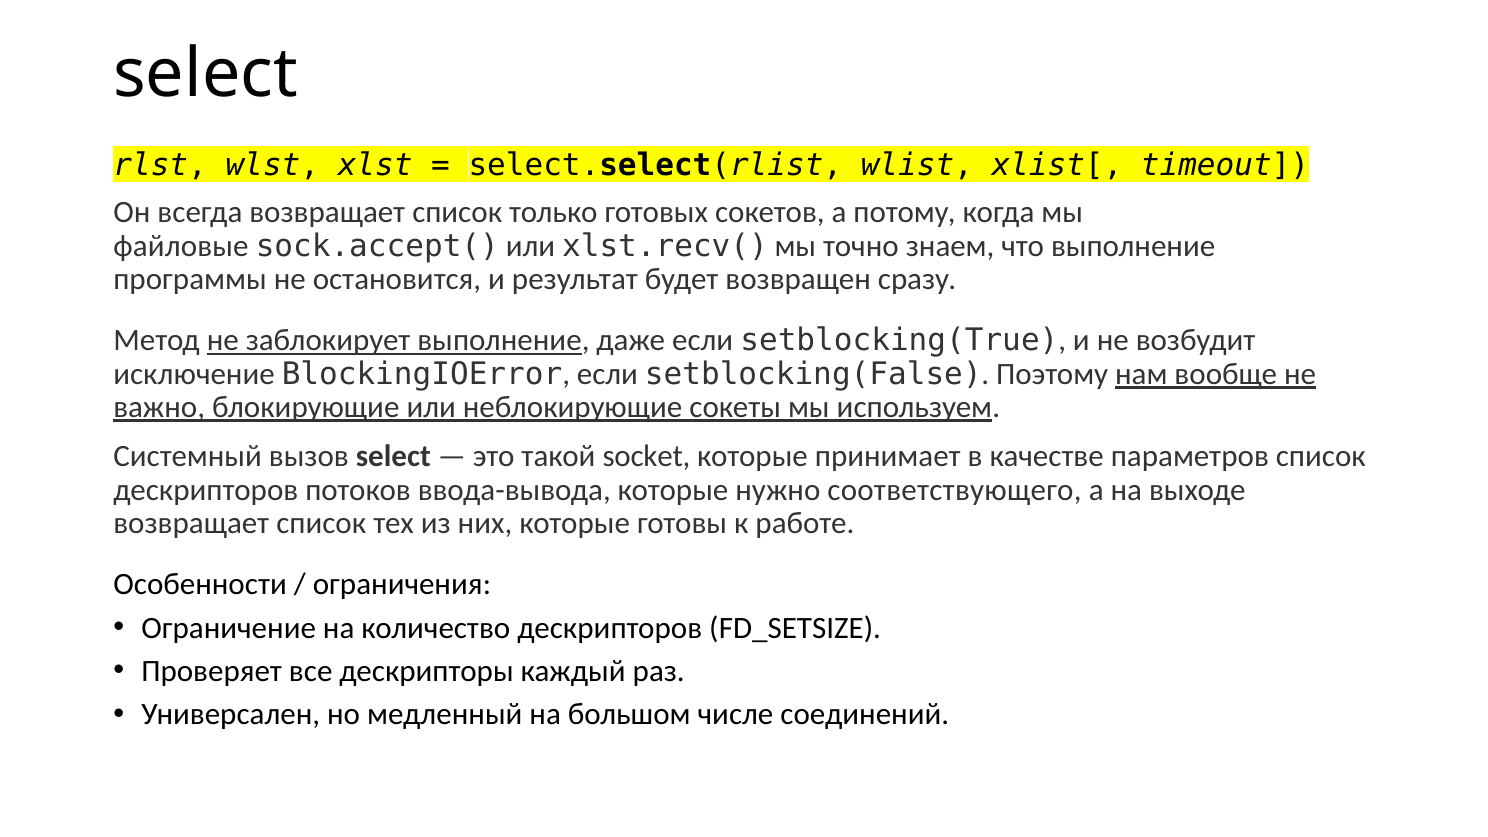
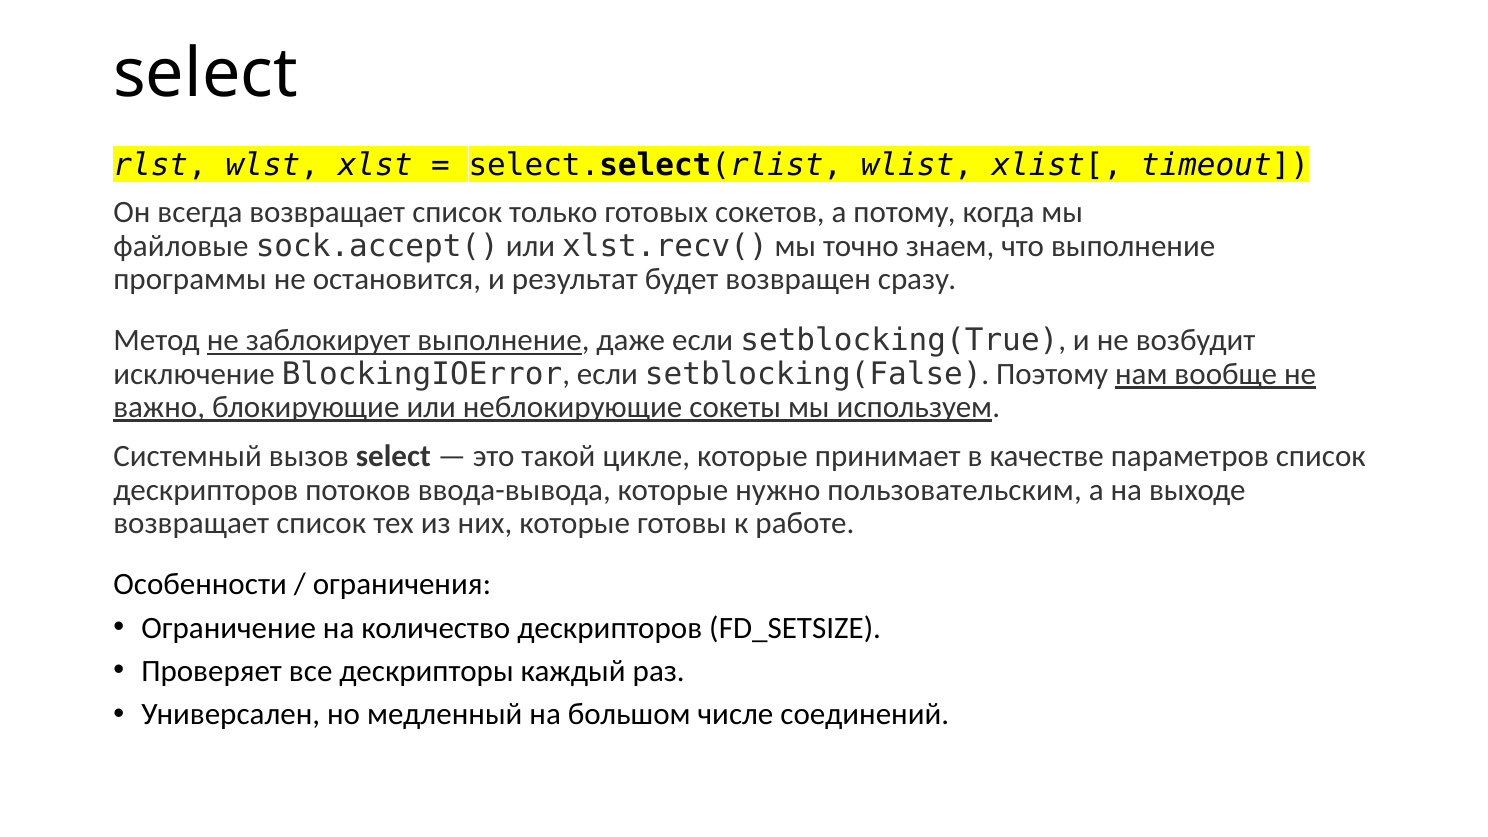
socket: socket -> цикле
соответствующего: соответствующего -> пользовательским
